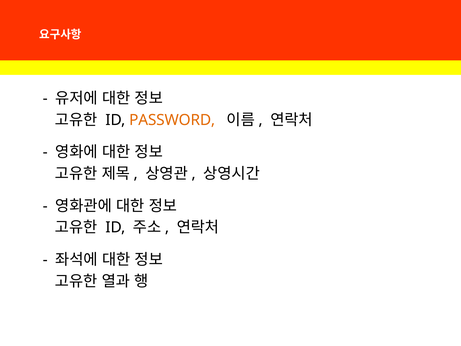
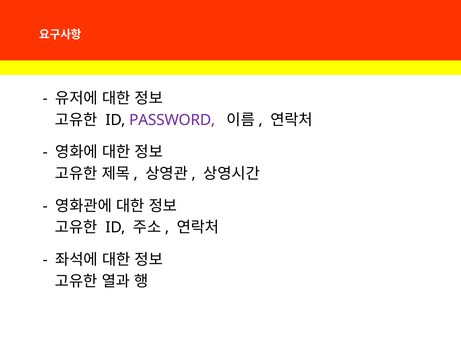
PASSWORD colour: orange -> purple
